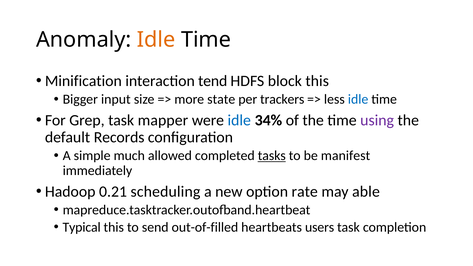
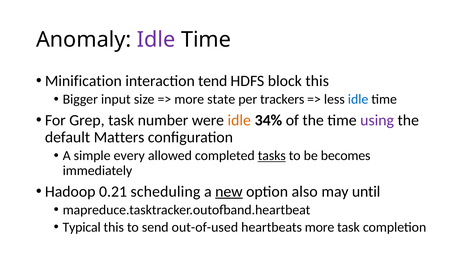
Idle at (156, 40) colour: orange -> purple
mapper: mapper -> number
idle at (239, 120) colour: blue -> orange
Records: Records -> Matters
much: much -> every
manifest: manifest -> becomes
new underline: none -> present
rate: rate -> also
able: able -> until
out-of-filled: out-of-filled -> out-of-used
heartbeats users: users -> more
